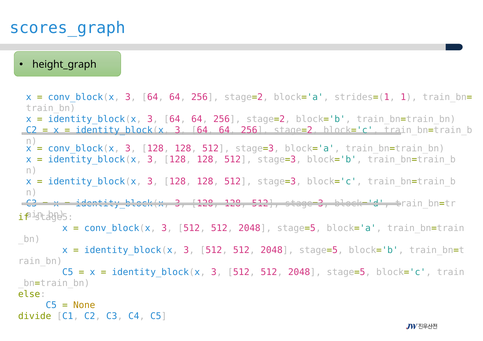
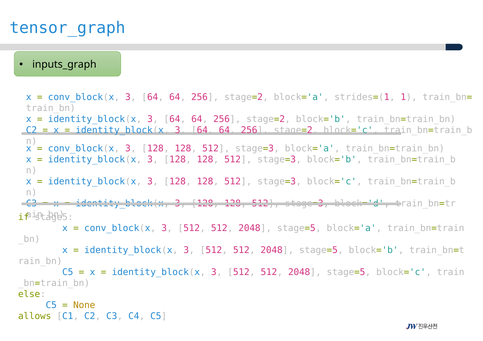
scores_graph: scores_graph -> tensor_graph
height_graph: height_graph -> inputs_graph
divide: divide -> allows
